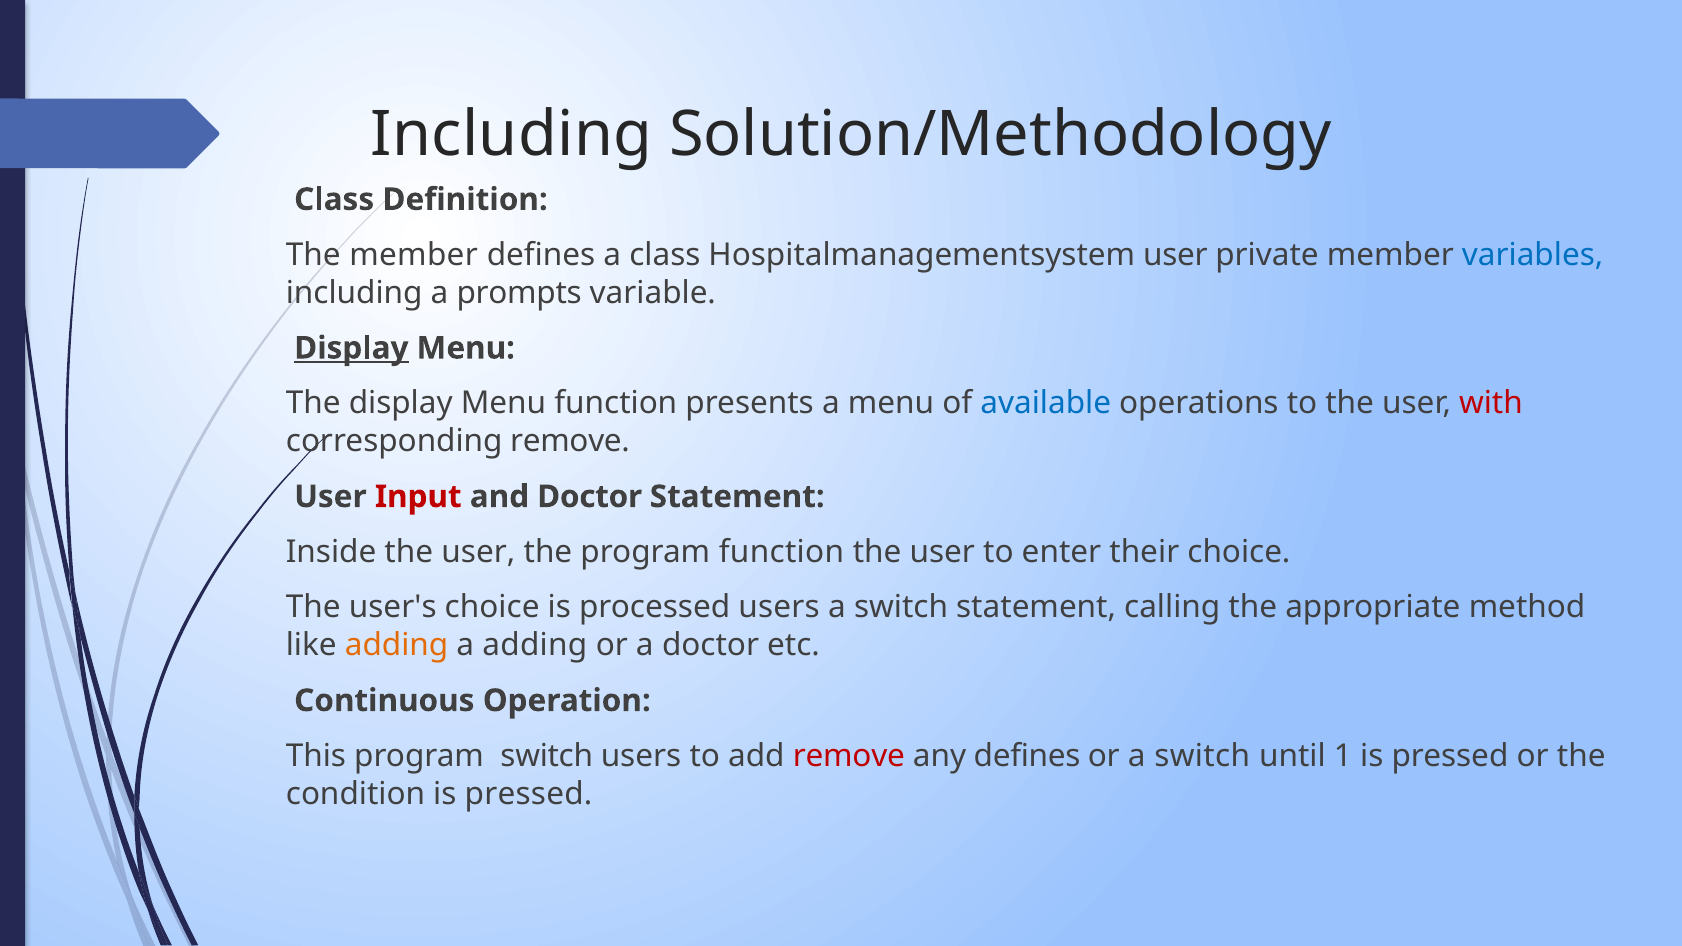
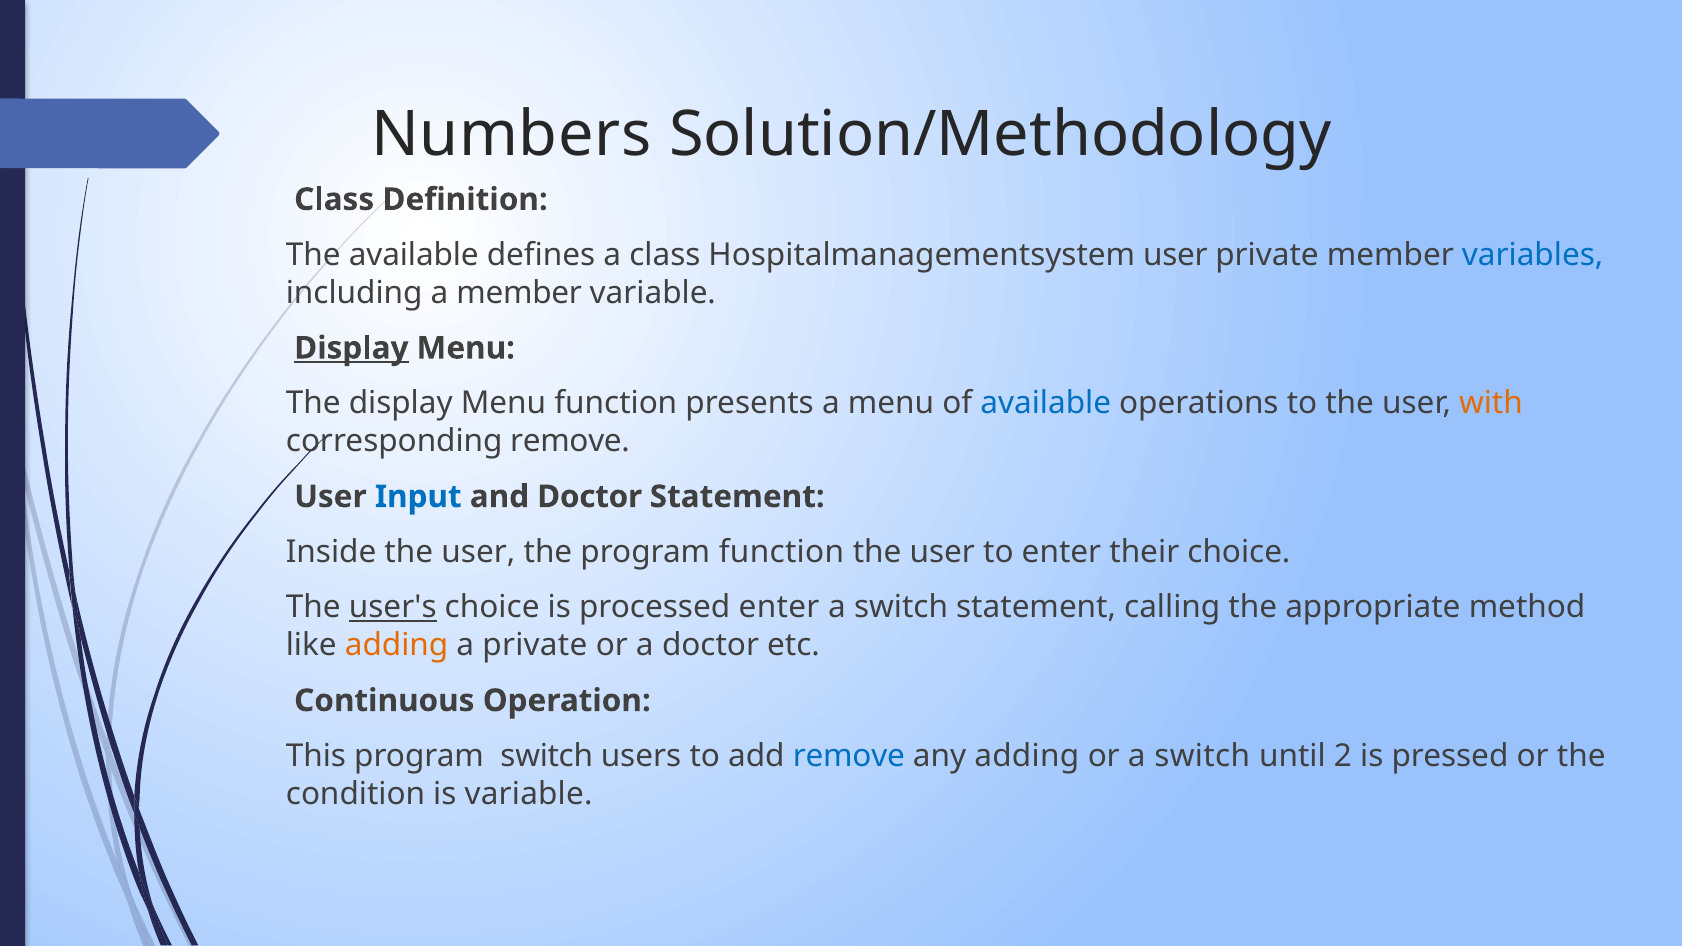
Including at (511, 135): Including -> Numbers
The member: member -> available
a prompts: prompts -> member
with colour: red -> orange
Input colour: red -> blue
user's underline: none -> present
processed users: users -> enter
a adding: adding -> private
remove at (849, 756) colour: red -> blue
any defines: defines -> adding
1: 1 -> 2
condition is pressed: pressed -> variable
